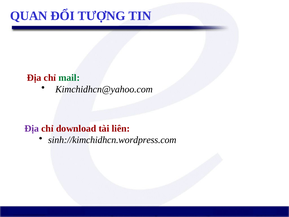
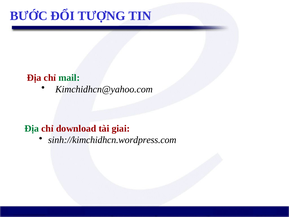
QUAN: QUAN -> BƯỚC
Địa at (32, 128) colour: purple -> green
liên: liên -> giai
